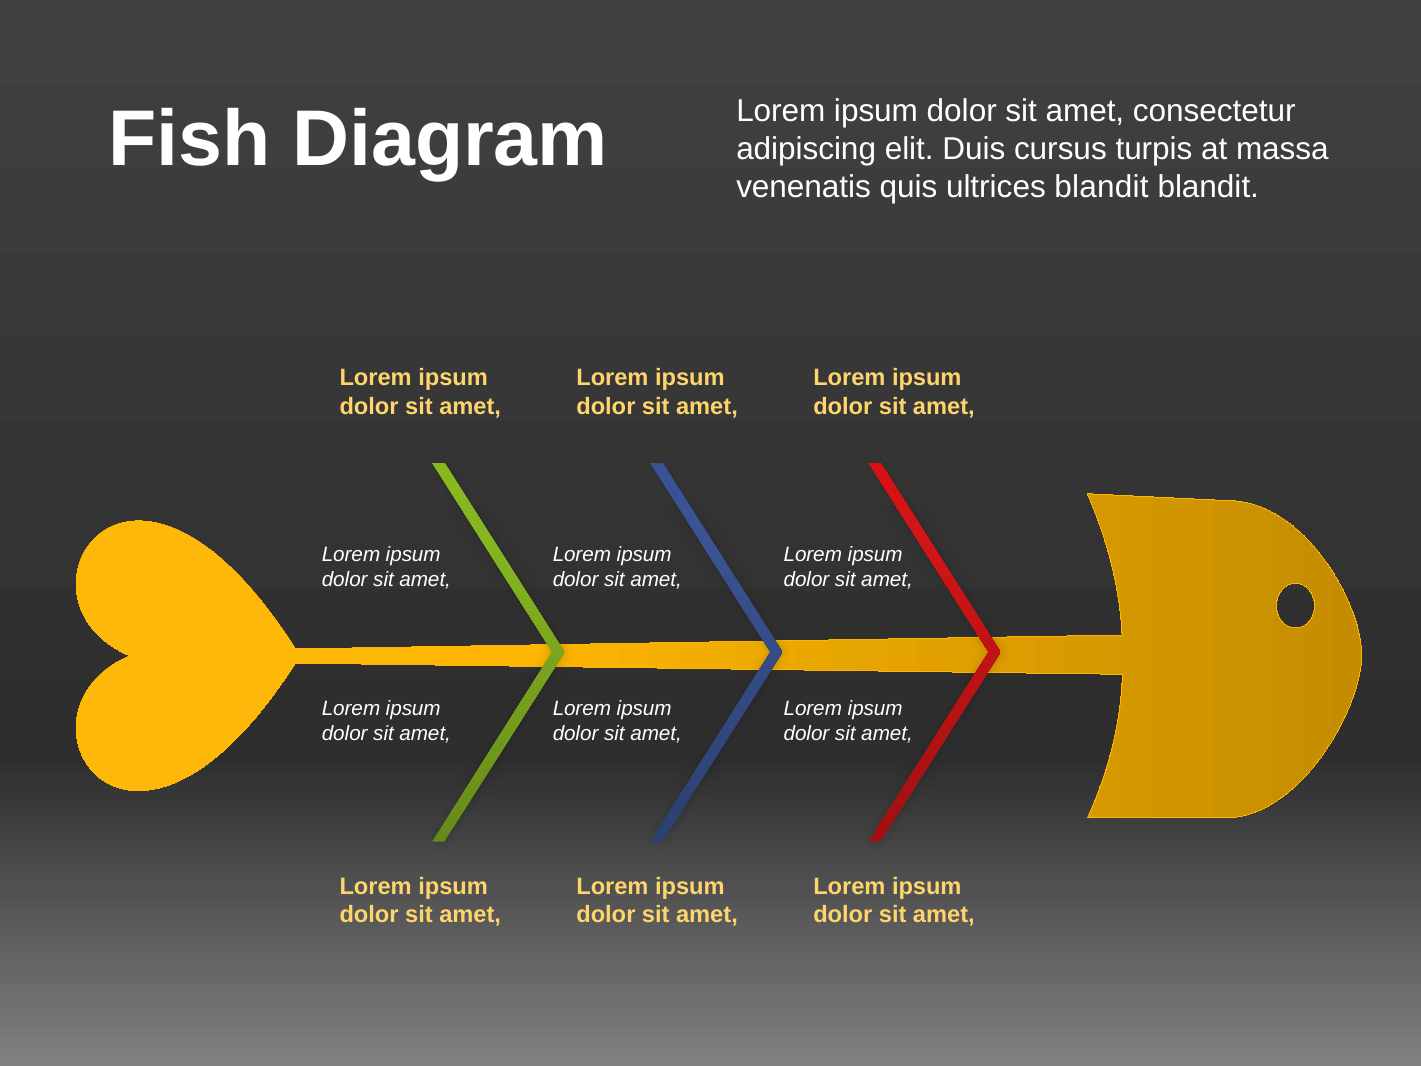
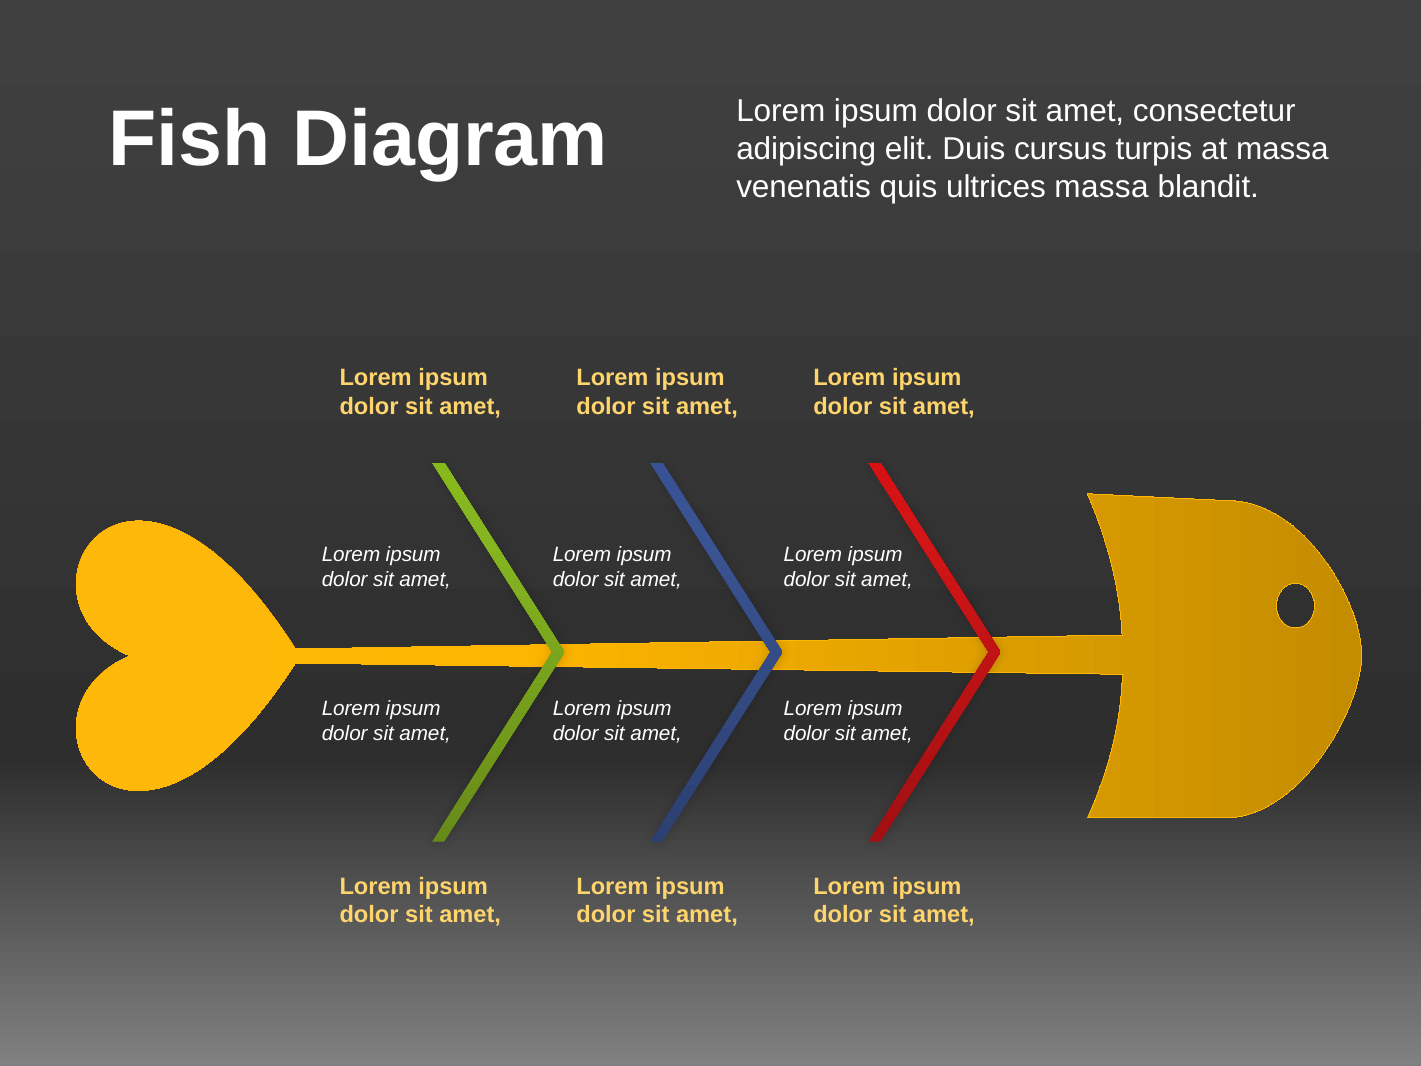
ultrices blandit: blandit -> massa
